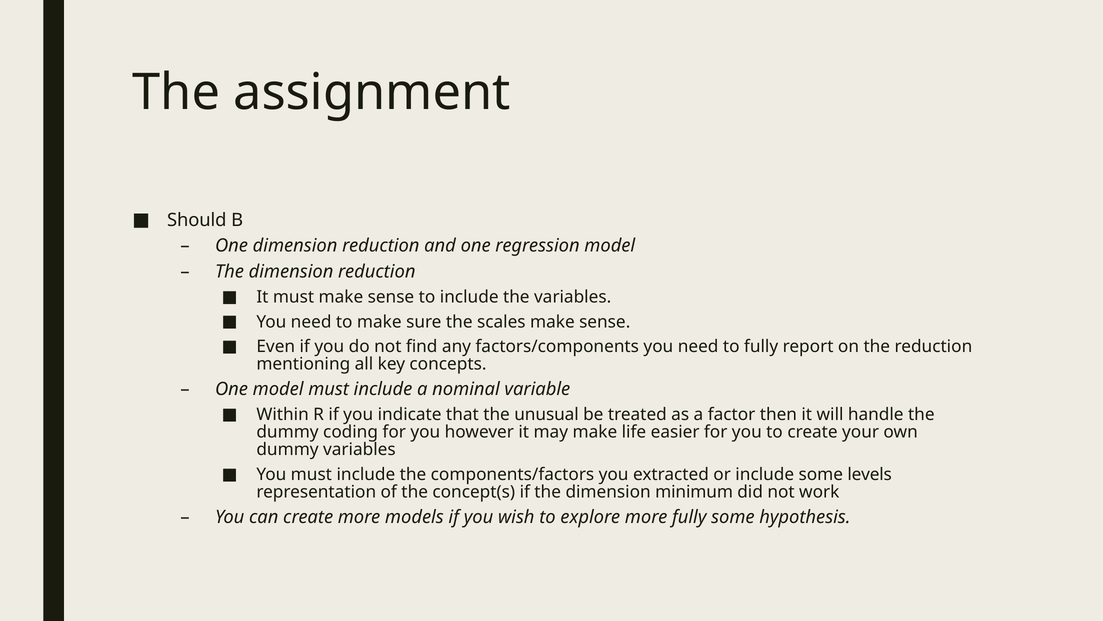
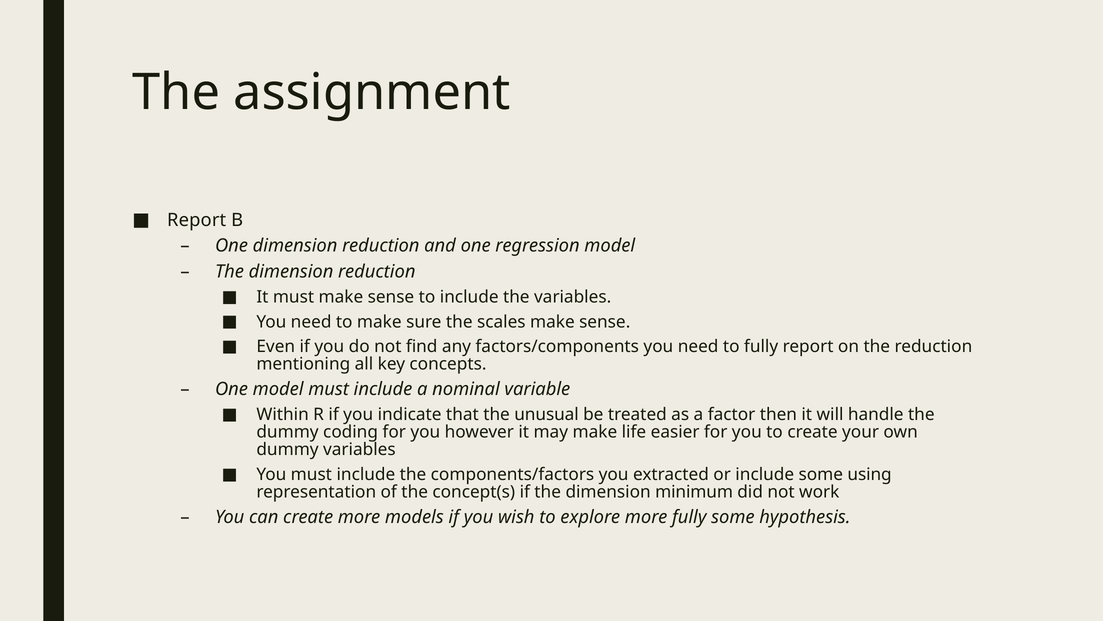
Should at (197, 220): Should -> Report
levels: levels -> using
